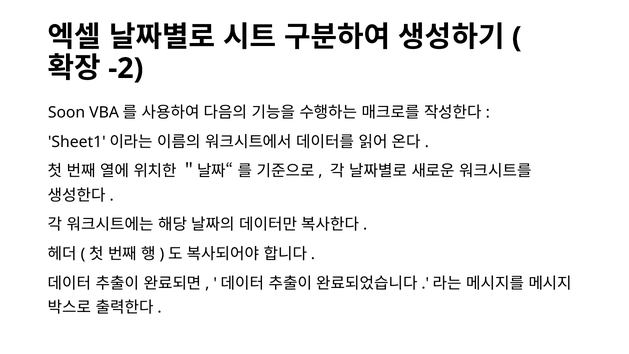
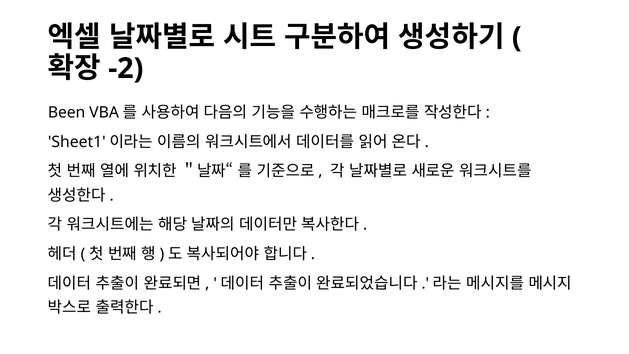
Soon: Soon -> Been
